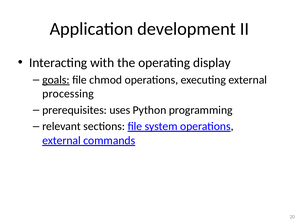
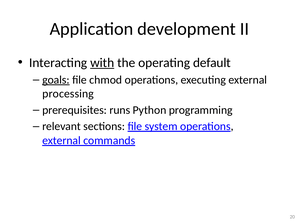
with underline: none -> present
display: display -> default
uses: uses -> runs
